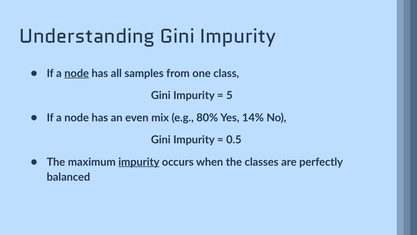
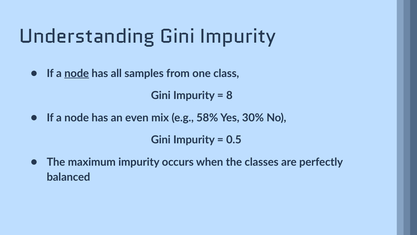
5: 5 -> 8
80%: 80% -> 58%
14%: 14% -> 30%
impurity at (139, 162) underline: present -> none
